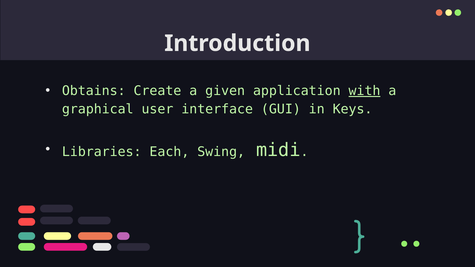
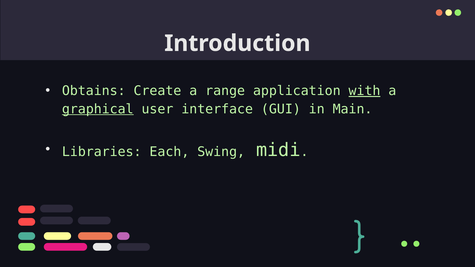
given: given -> range
graphical underline: none -> present
Keys: Keys -> Main
